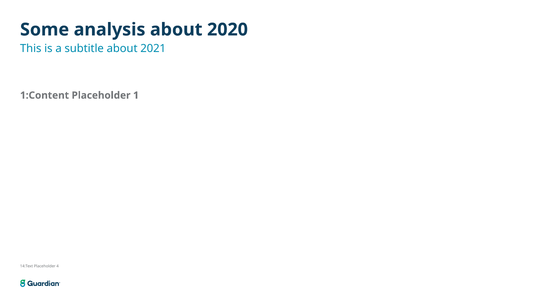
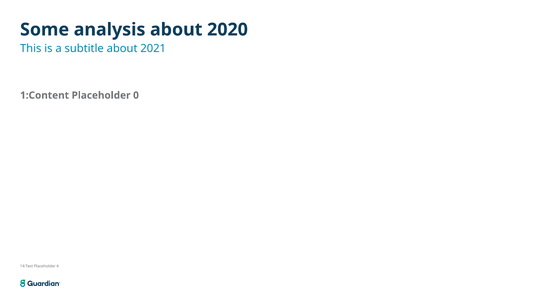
1: 1 -> 0
